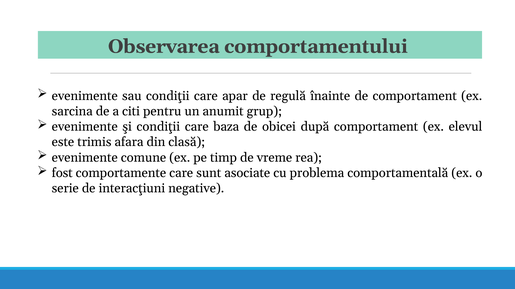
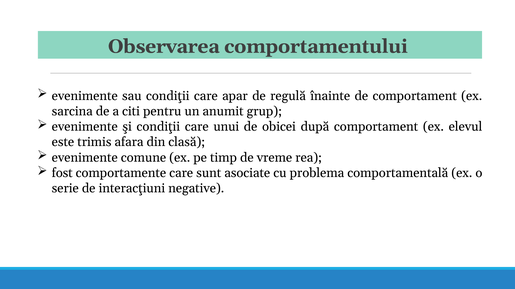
baza: baza -> unui
